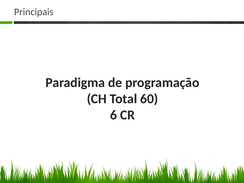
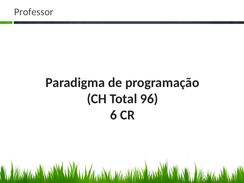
Principais: Principais -> Professor
60: 60 -> 96
